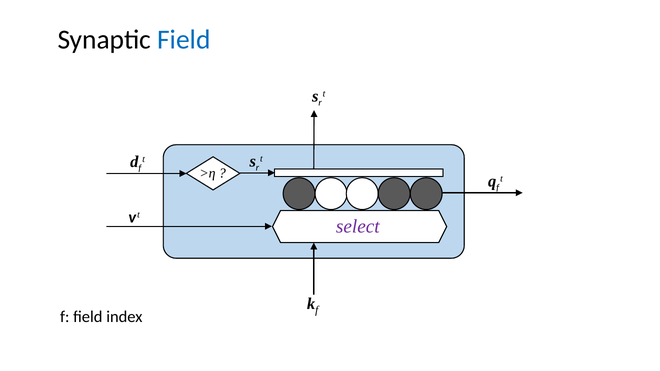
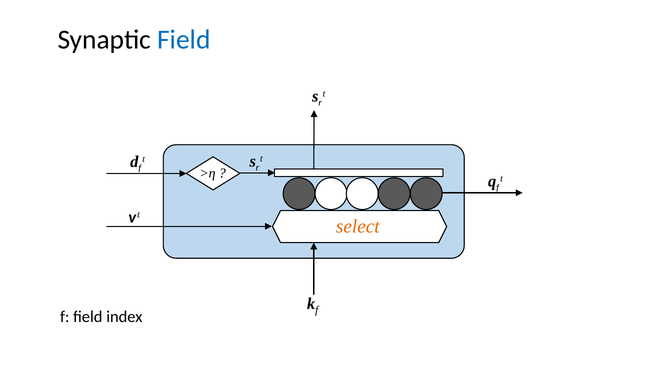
select colour: purple -> orange
